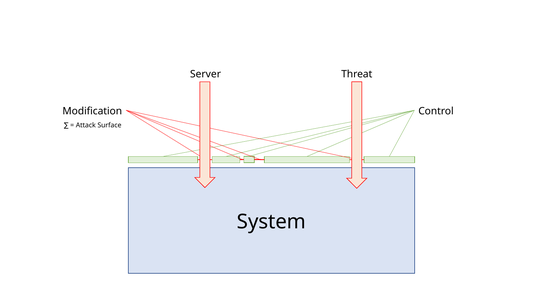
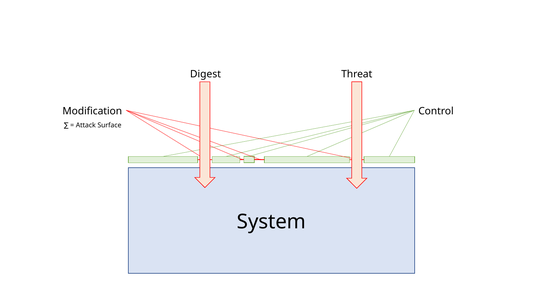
Server: Server -> Digest
